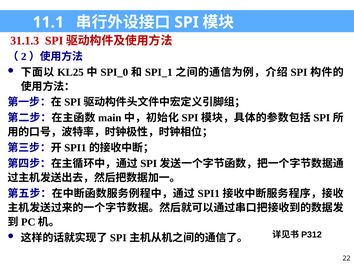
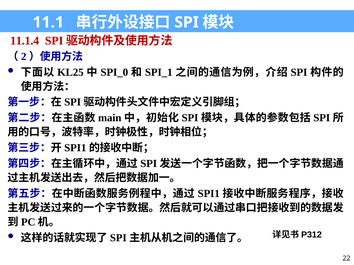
31.1.3: 31.1.3 -> 11.1.4
